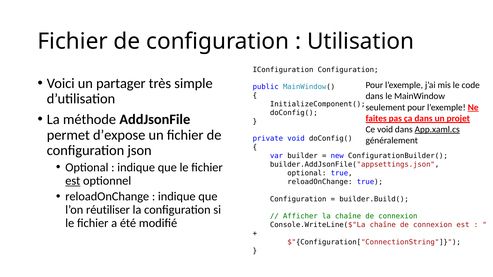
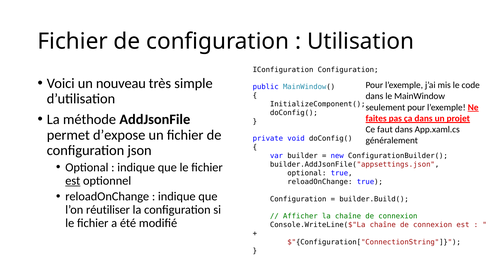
partager: partager -> nouveau
Ce void: void -> faut
App.xaml.cs underline: present -> none
